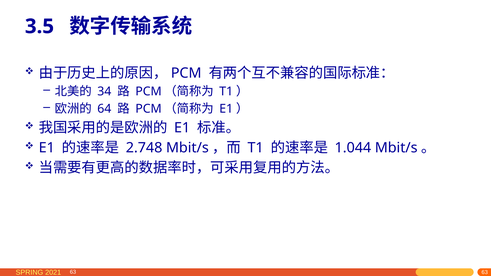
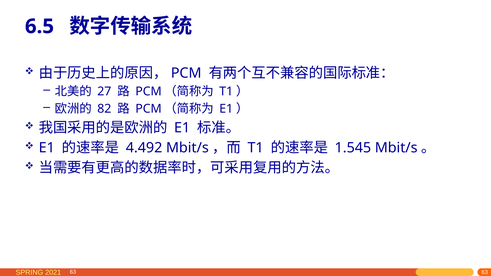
3.5: 3.5 -> 6.5
34: 34 -> 27
64: 64 -> 82
2.748: 2.748 -> 4.492
1.044: 1.044 -> 1.545
